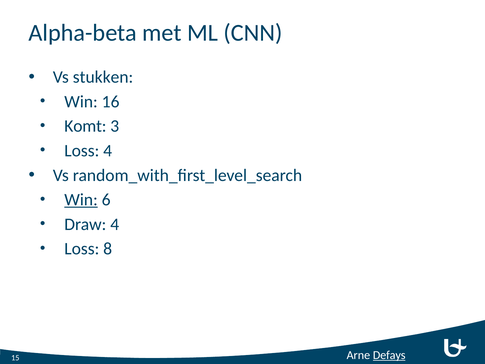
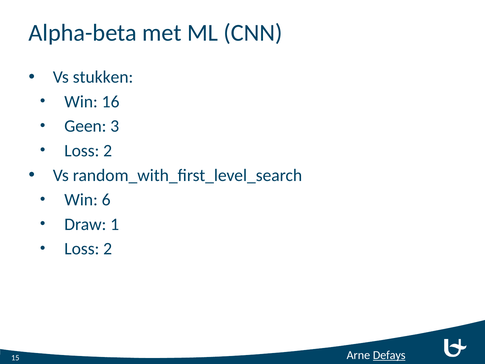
Komt: Komt -> Geen
4 at (108, 151): 4 -> 2
Win at (81, 200) underline: present -> none
Draw 4: 4 -> 1
8 at (108, 249): 8 -> 2
